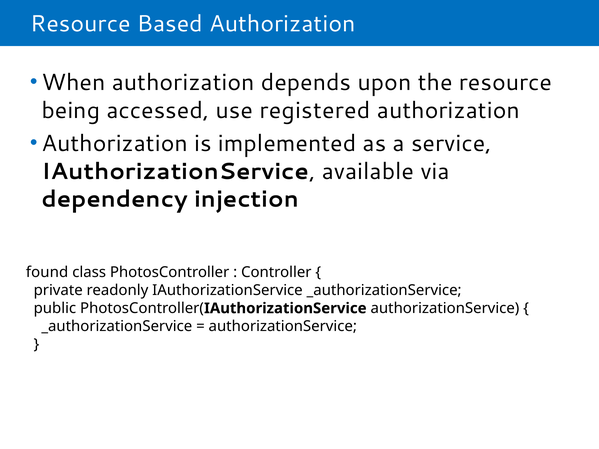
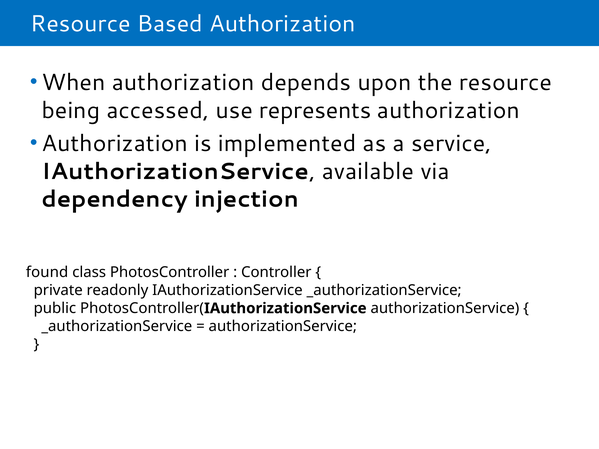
registered: registered -> represents
